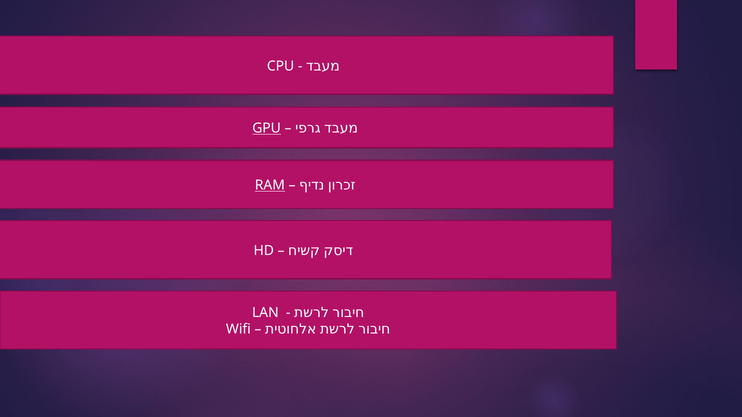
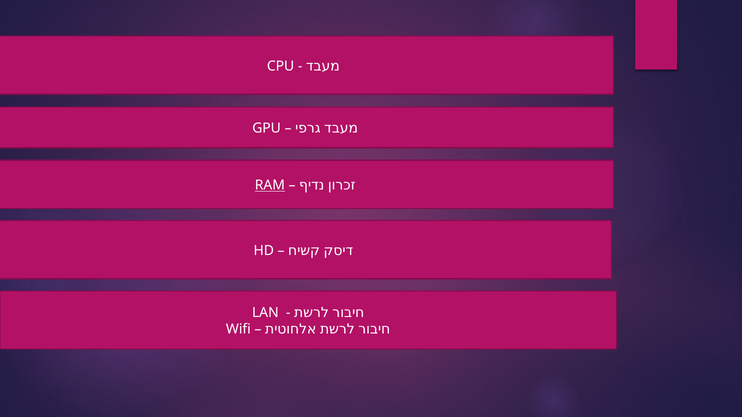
GPU underline: present -> none
